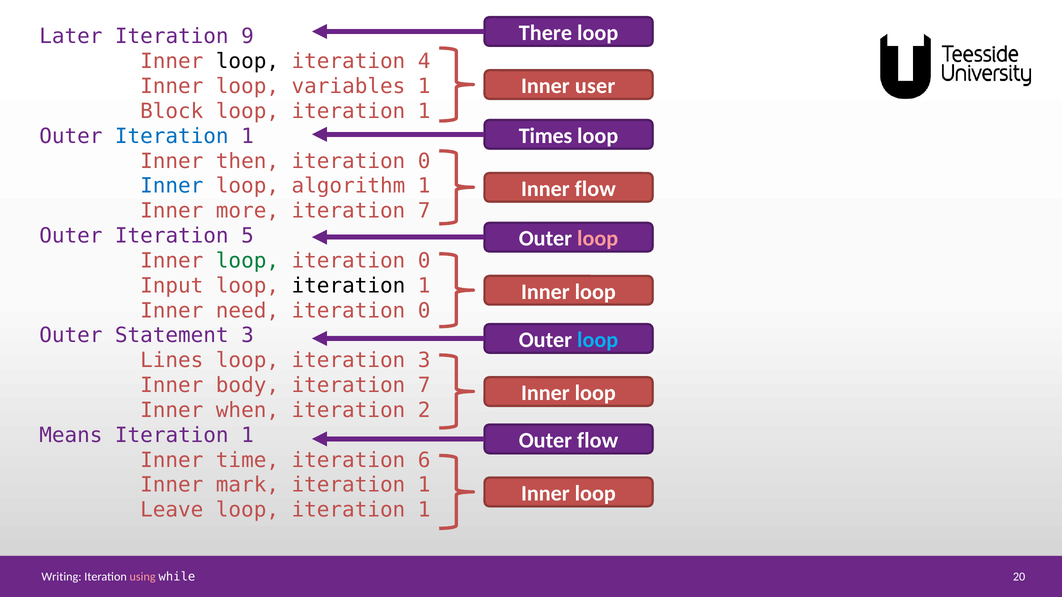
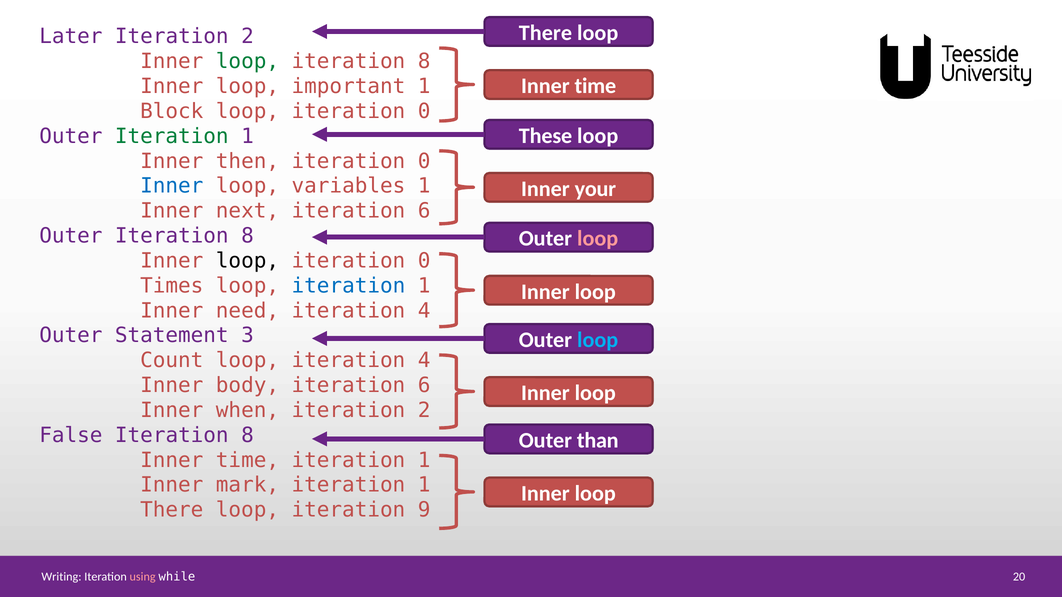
9 at (248, 37): 9 -> 2
loop at (247, 62) colour: black -> green
4 at (424, 62): 4 -> 8
user at (595, 86): user -> time
variables: variables -> important
1 at (424, 111): 1 -> 0
Times: Times -> These
Iteration at (172, 136) colour: blue -> green
algorithm: algorithm -> variables
Inner flow: flow -> your
more: more -> next
7 at (424, 211): 7 -> 6
Outer Iteration 5: 5 -> 8
loop at (247, 261) colour: green -> black
Input: Input -> Times
iteration at (348, 286) colour: black -> blue
0 at (424, 311): 0 -> 4
Lines: Lines -> Count
loop iteration 3: 3 -> 4
7 at (424, 386): 7 -> 6
Means: Means -> False
1 at (248, 435): 1 -> 8
Outer flow: flow -> than
6 at (424, 460): 6 -> 1
Leave at (172, 510): Leave -> There
1 at (424, 510): 1 -> 9
